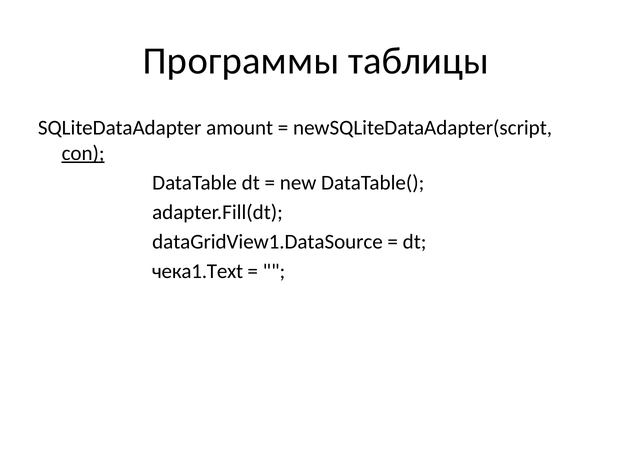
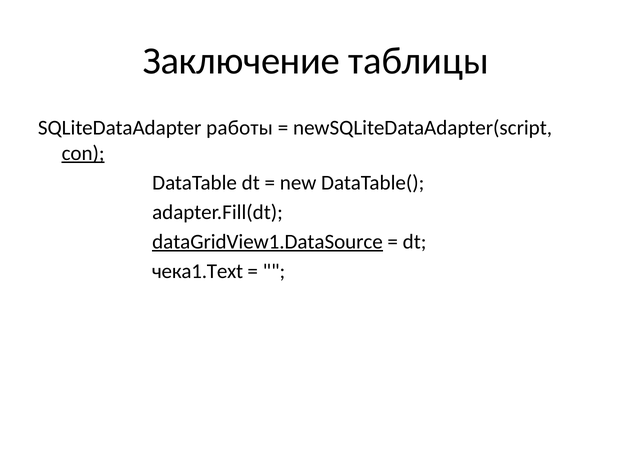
Программы: Программы -> Заключение
amount: amount -> работы
dataGridView1.DataSource underline: none -> present
